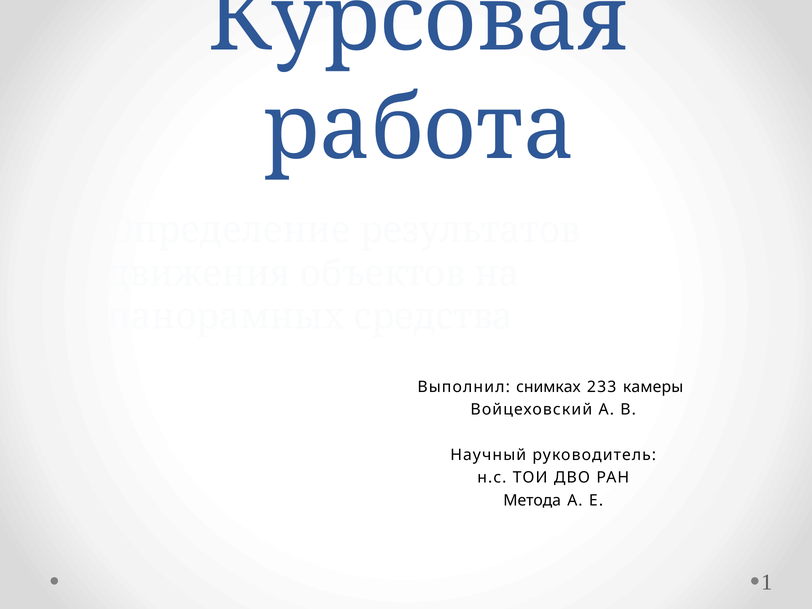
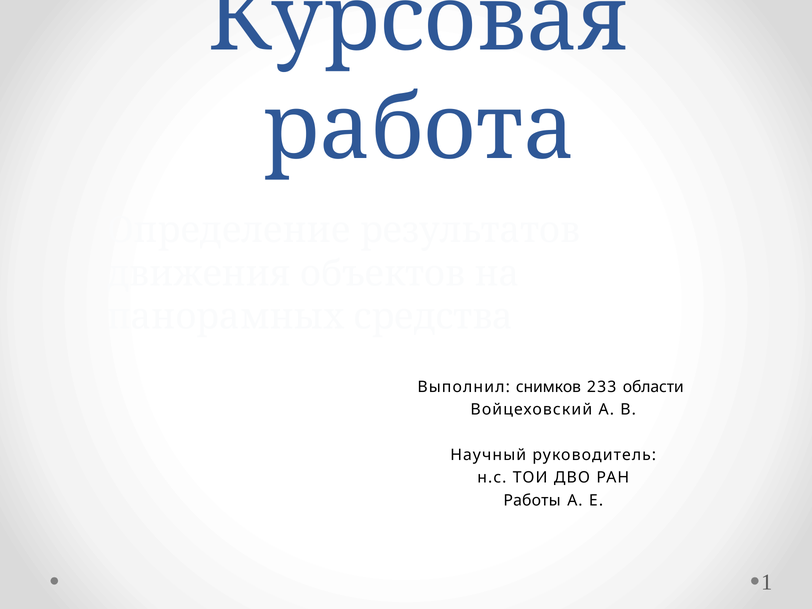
снимках: снимках -> снимков
камеры: камеры -> области
Метода: Метода -> Работы
